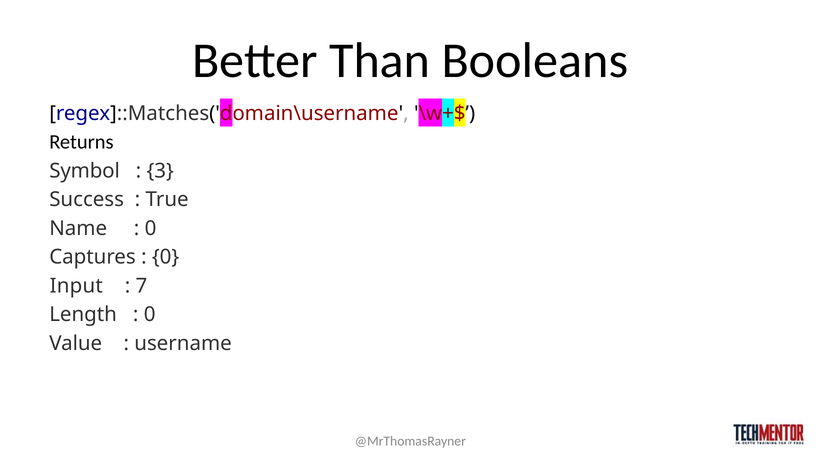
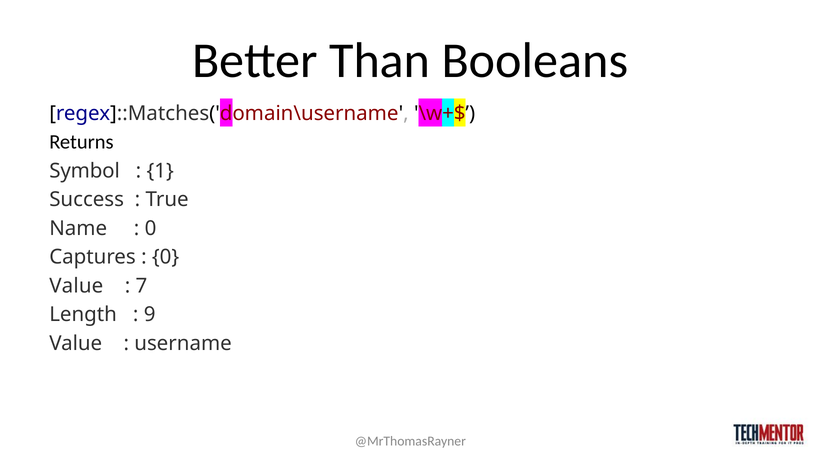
3: 3 -> 1
Input at (76, 286): Input -> Value
0 at (150, 315): 0 -> 9
